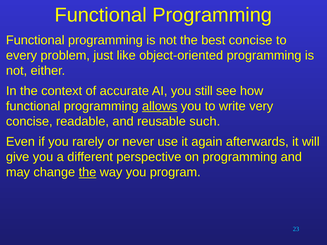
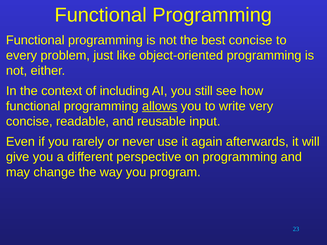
accurate: accurate -> including
such: such -> input
the at (87, 172) underline: present -> none
